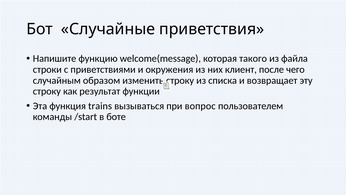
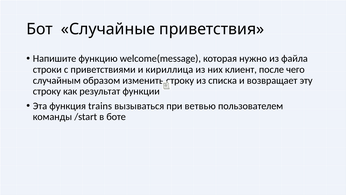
такого: такого -> нужно
окружения: окружения -> кириллица
вопрос: вопрос -> ветвью
